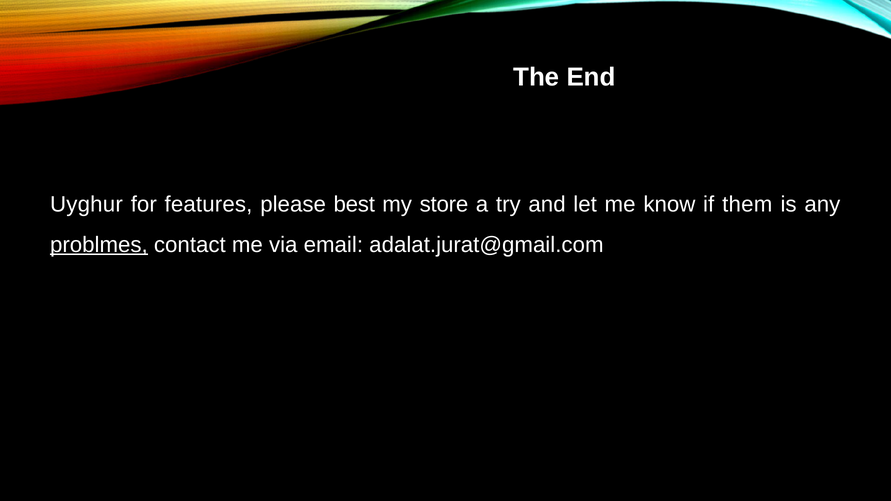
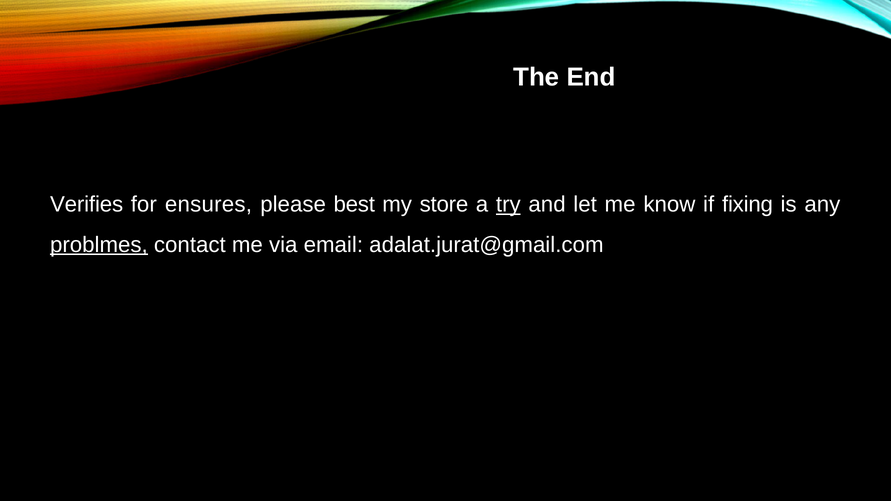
Uyghur: Uyghur -> Verifies
features: features -> ensures
try underline: none -> present
them: them -> fixing
